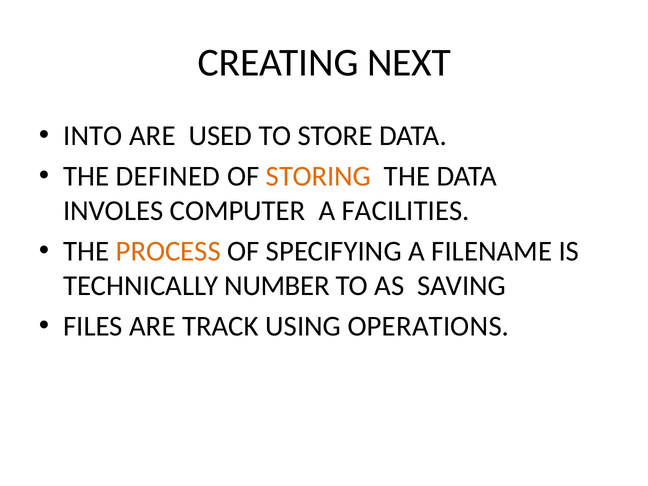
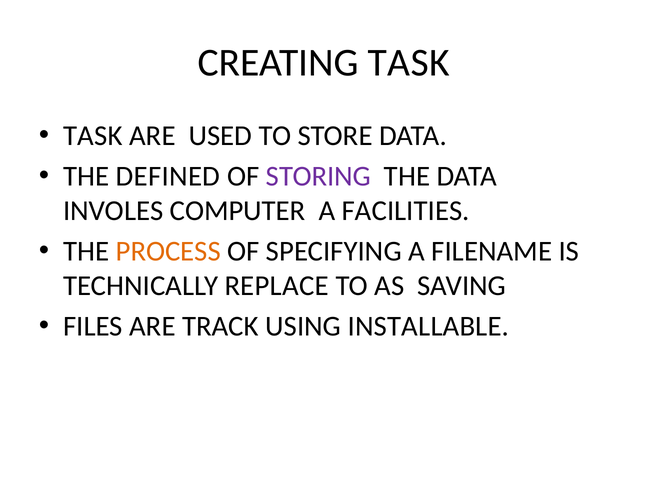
CREATING NEXT: NEXT -> TASK
INTO at (93, 136): INTO -> TASK
STORING colour: orange -> purple
NUMBER: NUMBER -> REPLACE
OPERATIONS: OPERATIONS -> INSTALLABLE
